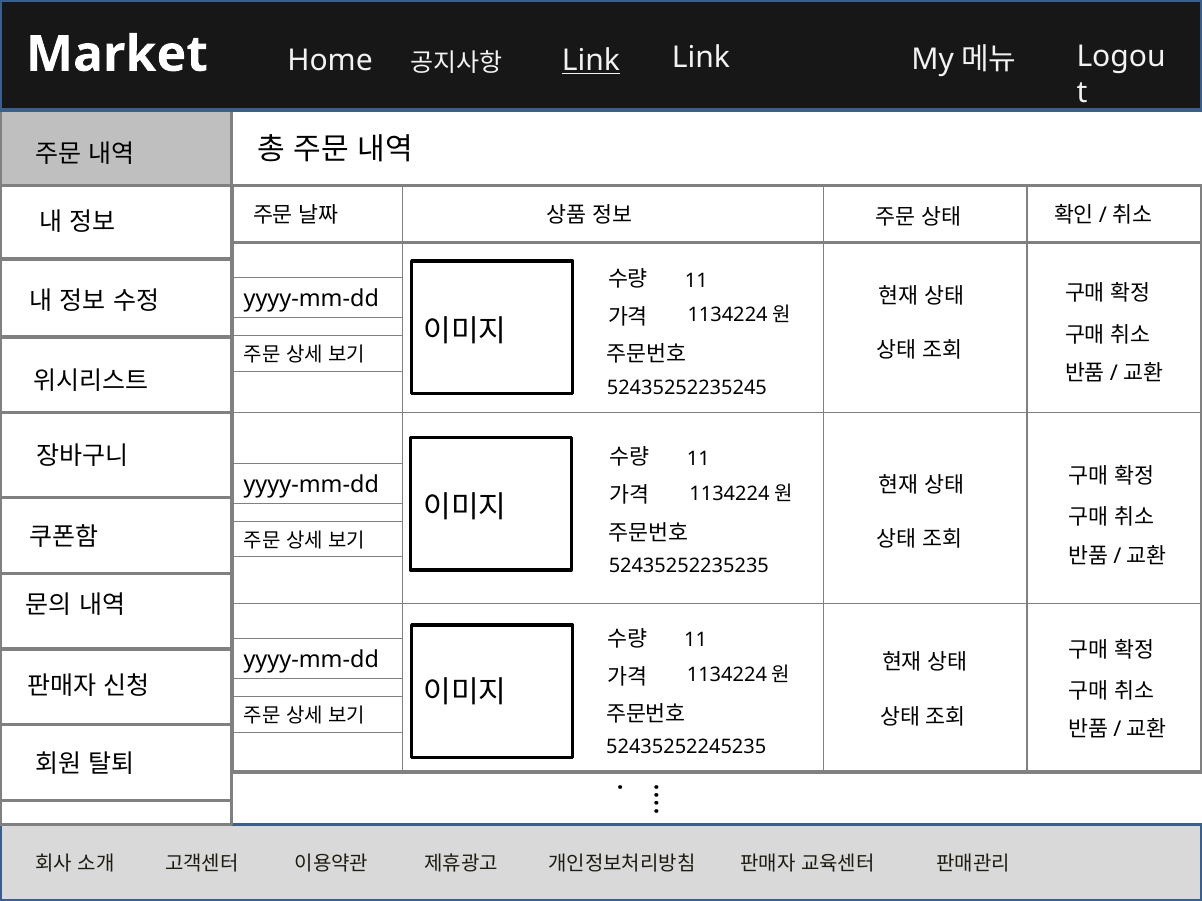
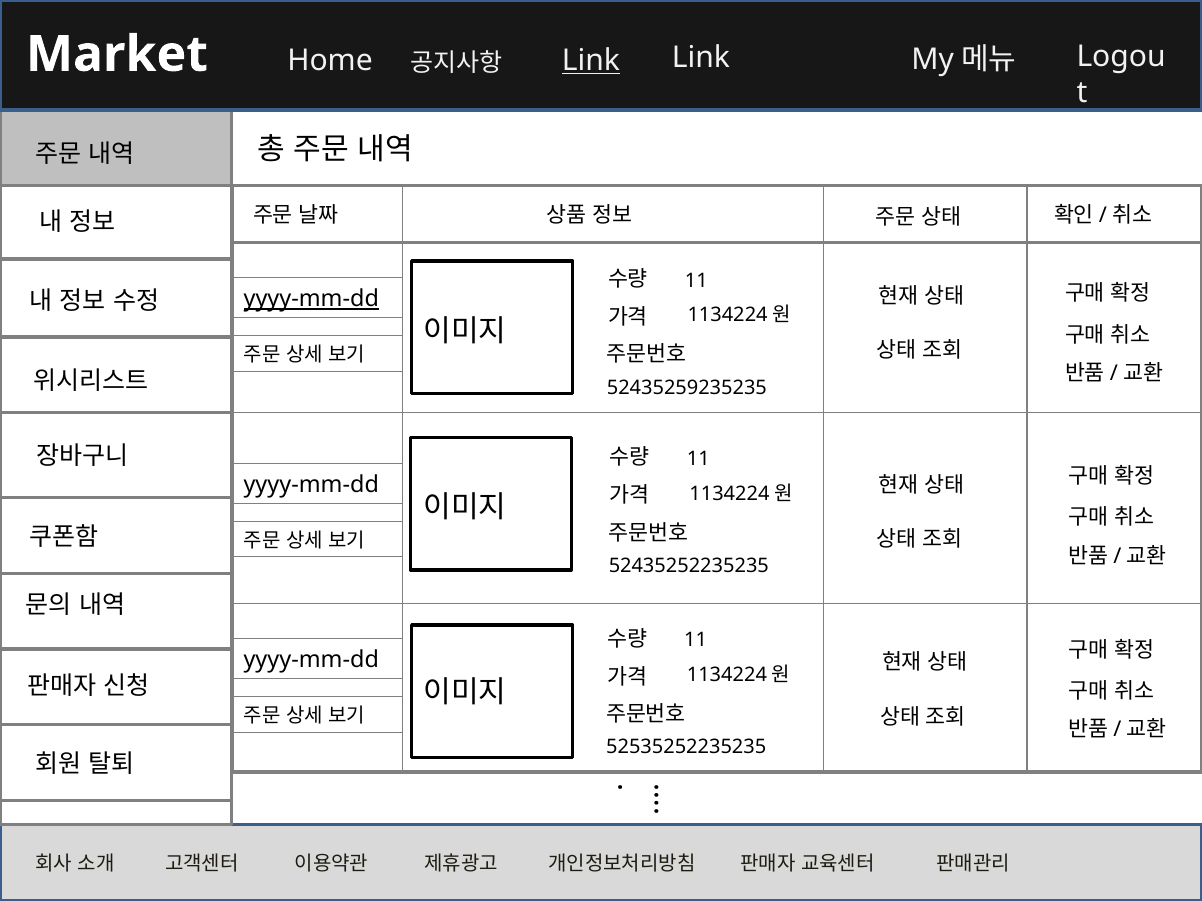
yyyy-mm-dd at (311, 299) underline: none -> present
52435252235245: 52435252235245 -> 52435259235235
52435252245235: 52435252245235 -> 52535252235235
